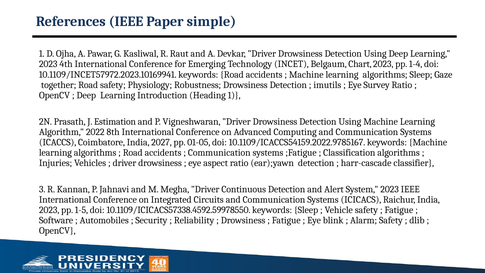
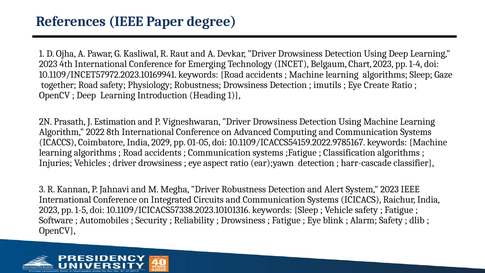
simple: simple -> degree
Survey: Survey -> Create
2027: 2027 -> 2029
Driver Continuous: Continuous -> Robustness
10.1109/ICICACS57338.4592.59978550: 10.1109/ICICACS57338.4592.59978550 -> 10.1109/ICICACS57338.2023.10101316
